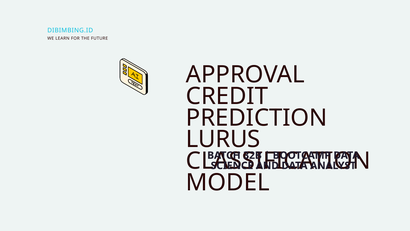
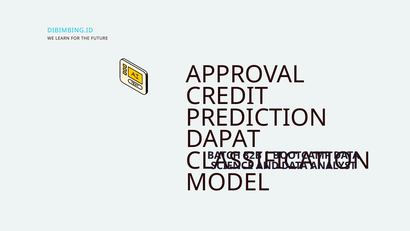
LURUS: LURUS -> DAPAT
